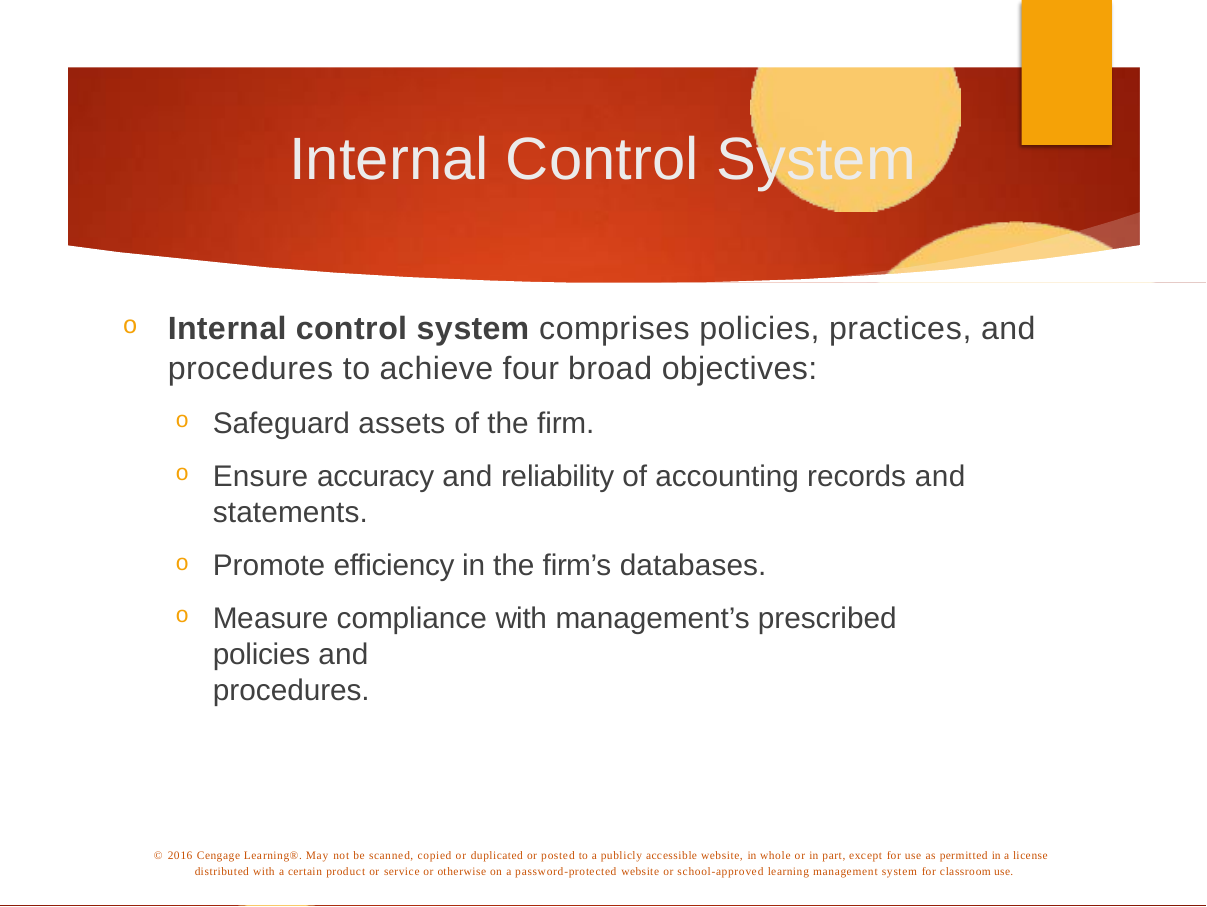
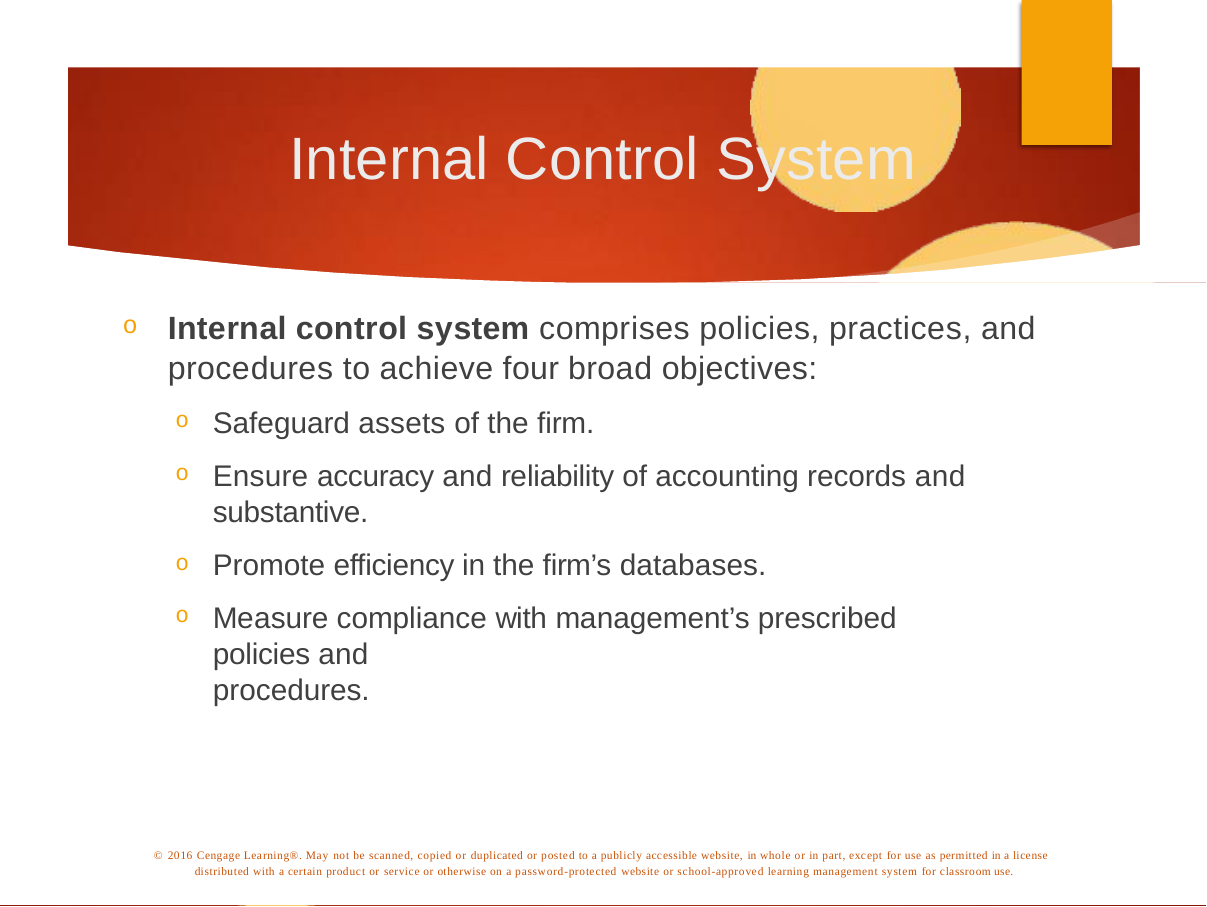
statements: statements -> substantive
